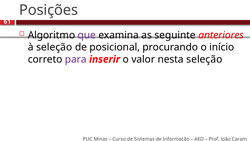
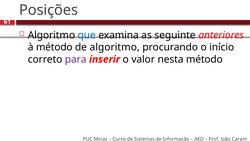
que colour: purple -> blue
à seleção: seleção -> método
de posicional: posicional -> algoritmo
nesta seleção: seleção -> método
